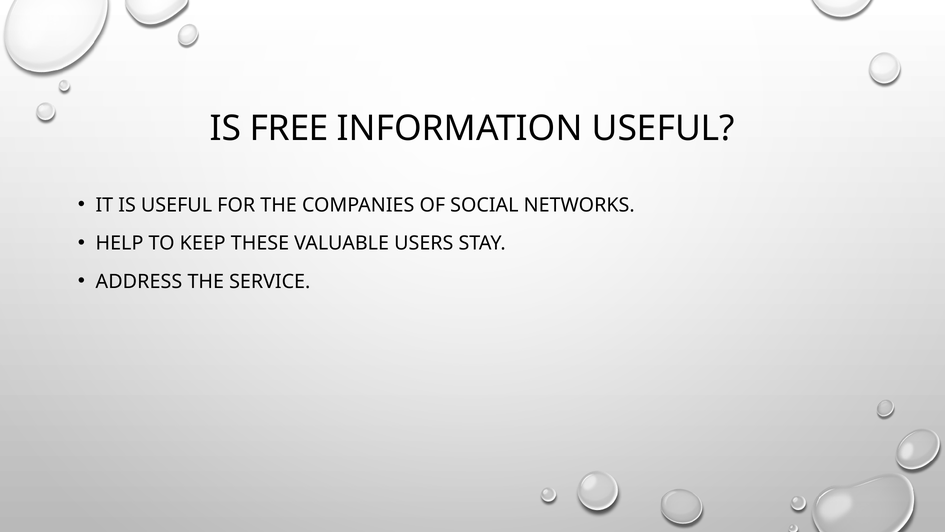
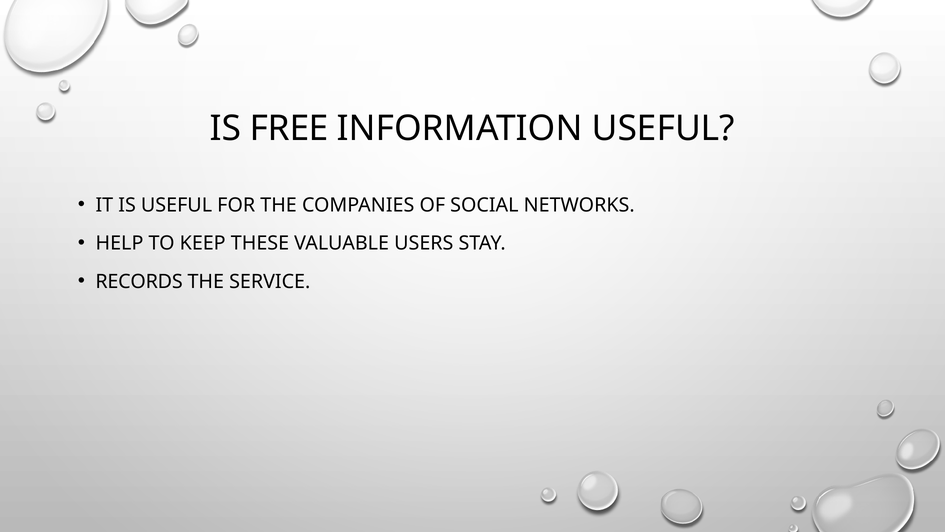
ADDRESS: ADDRESS -> RECORDS
